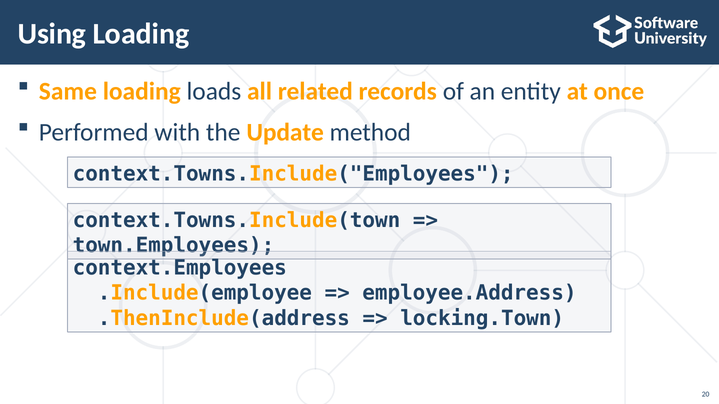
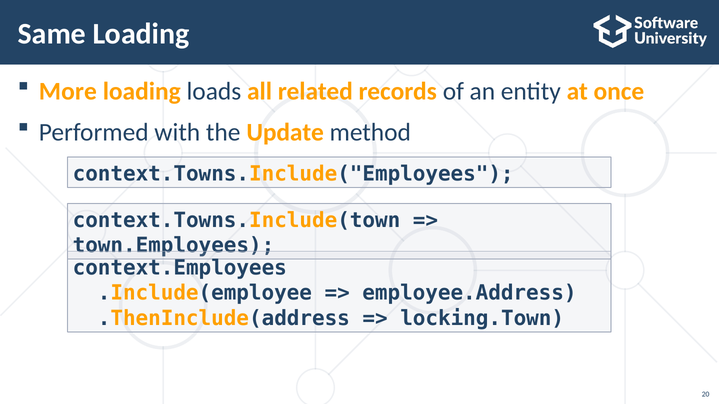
Using: Using -> Same
Same: Same -> More
